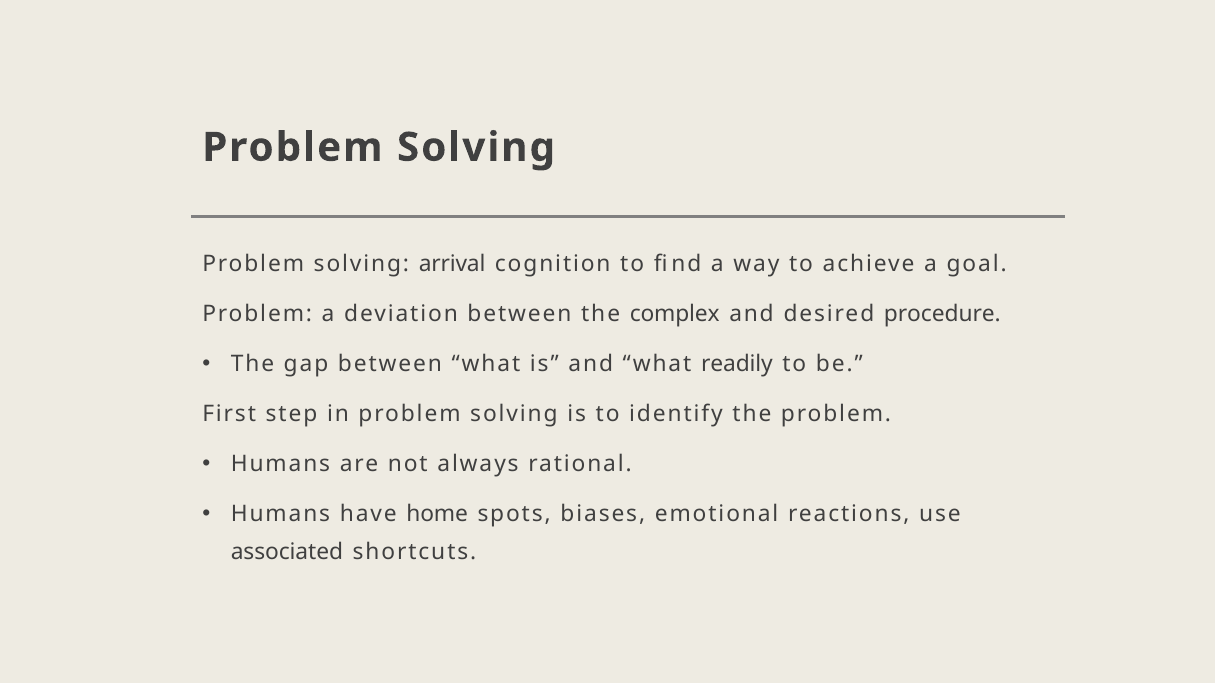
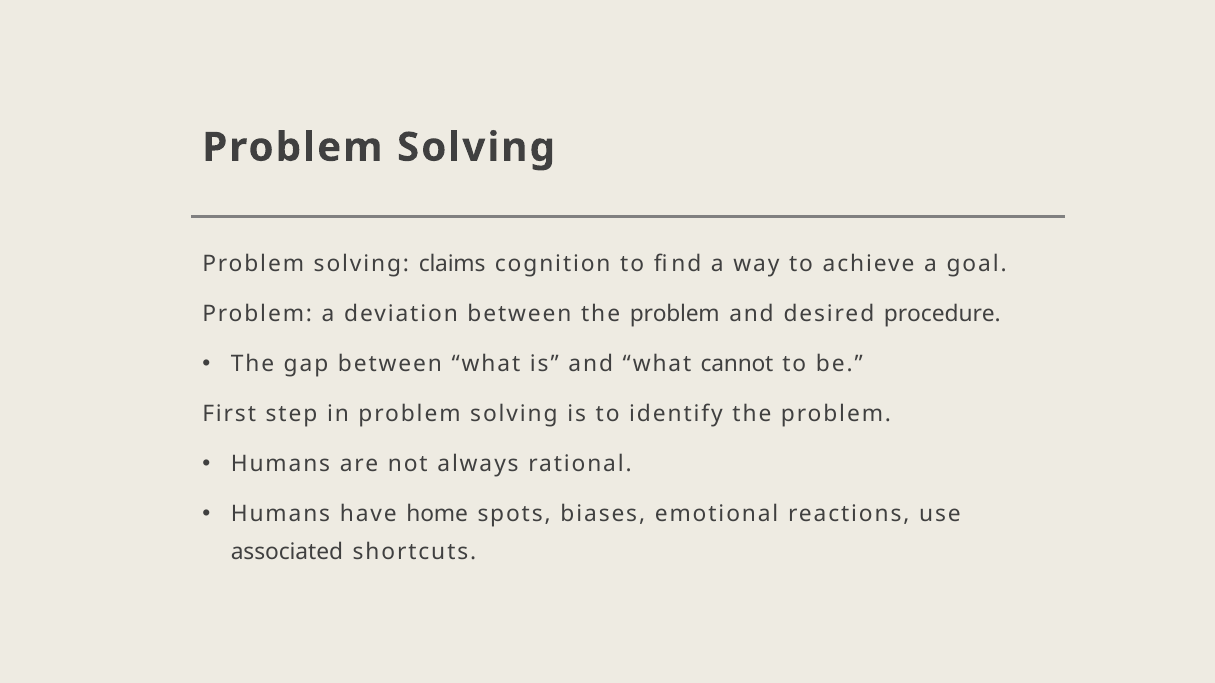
arrival: arrival -> claims
between the complex: complex -> problem
readily: readily -> cannot
